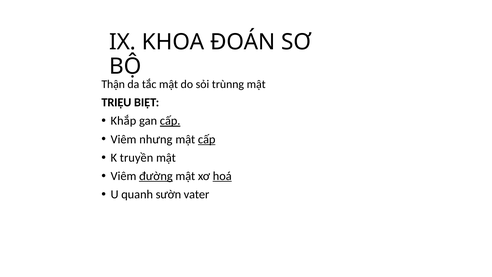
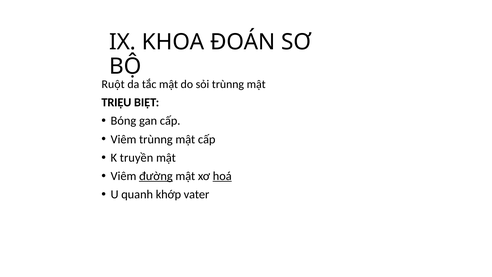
Thận: Thận -> Ruột
Khắp: Khắp -> Bóng
cấp at (170, 121) underline: present -> none
Viêm nhưng: nhưng -> trùnng
cấp at (207, 139) underline: present -> none
sườn: sườn -> khớp
